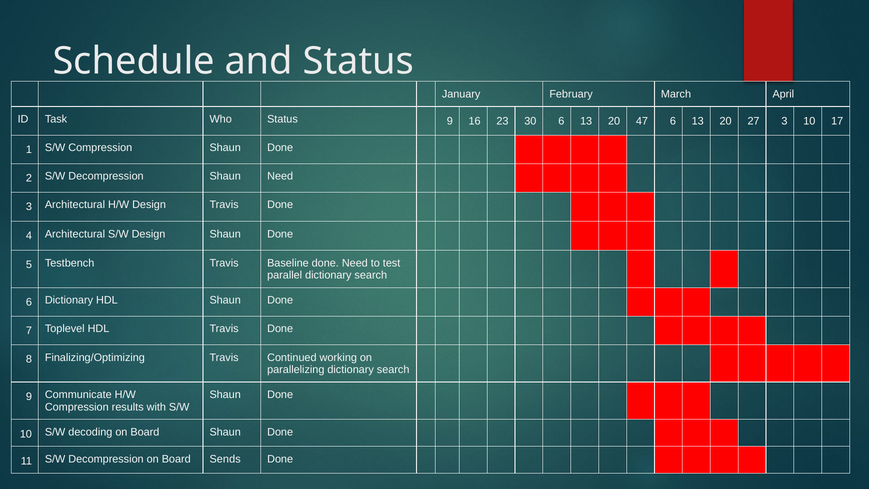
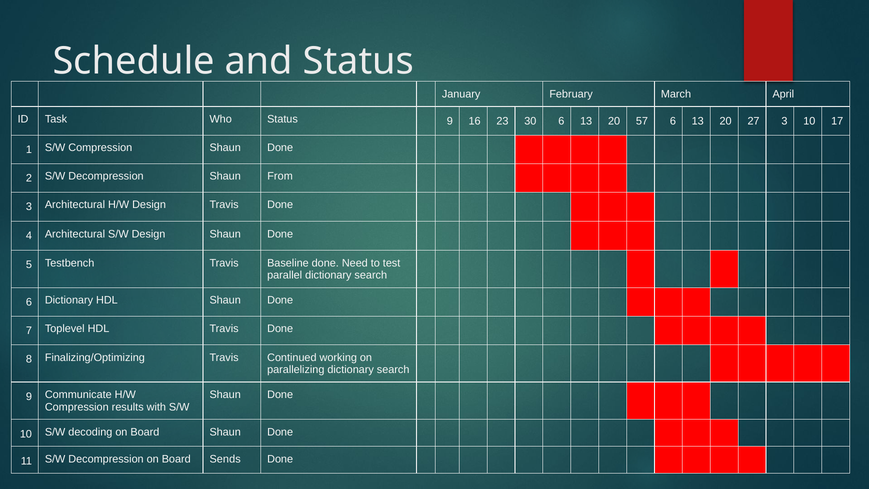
47: 47 -> 57
Shaun Need: Need -> From
